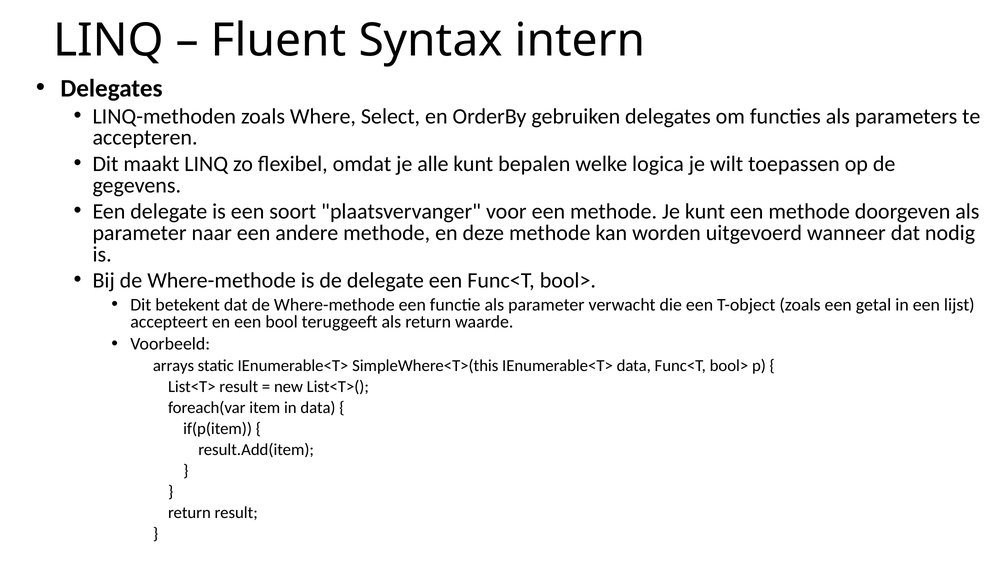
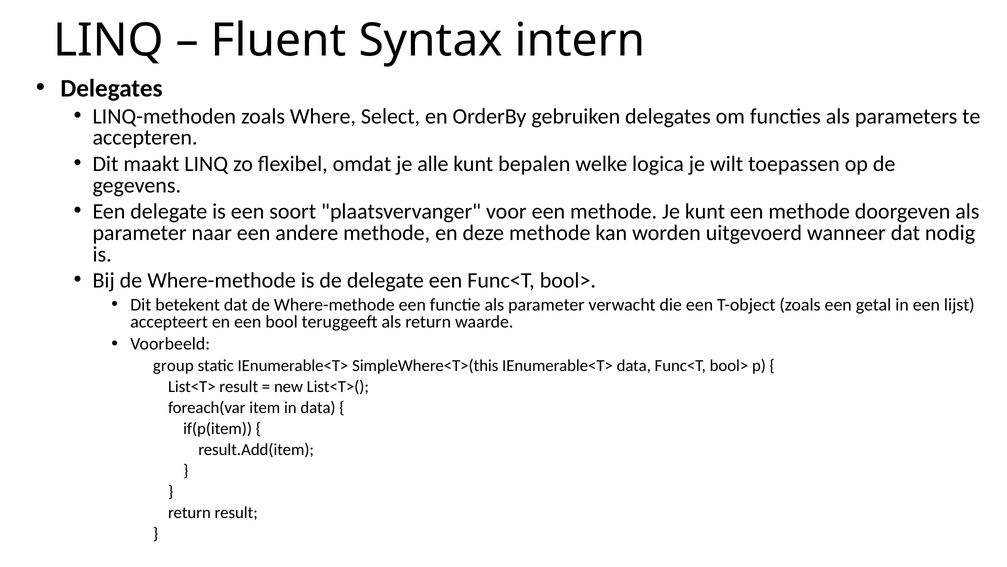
arrays: arrays -> group
